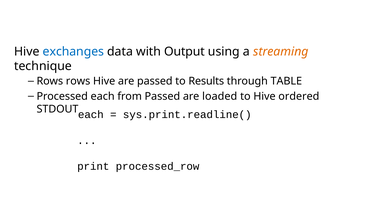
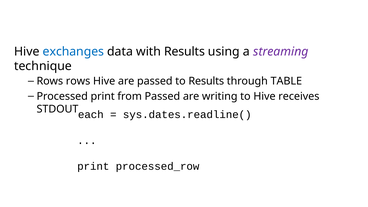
with Output: Output -> Results
streaming colour: orange -> purple
Processed each: each -> print
loaded: loaded -> writing
ordered: ordered -> receives
sys.print.readline(: sys.print.readline( -> sys.dates.readline(
